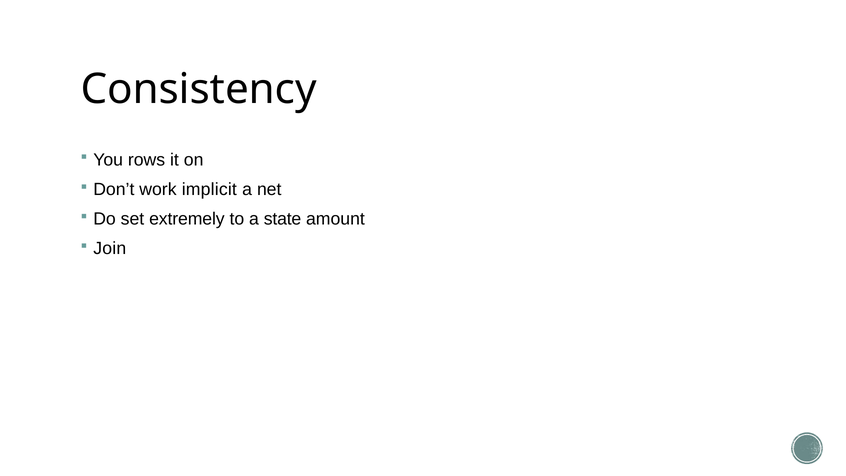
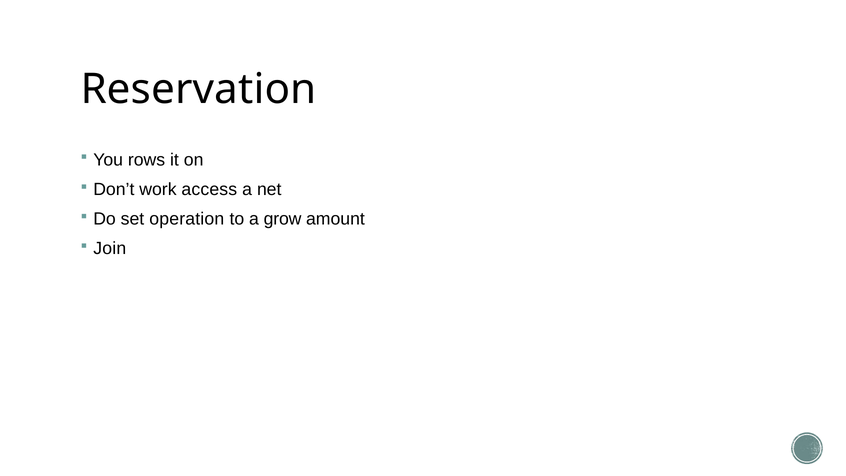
Consistency: Consistency -> Reservation
implicit: implicit -> access
extremely: extremely -> operation
state: state -> grow
